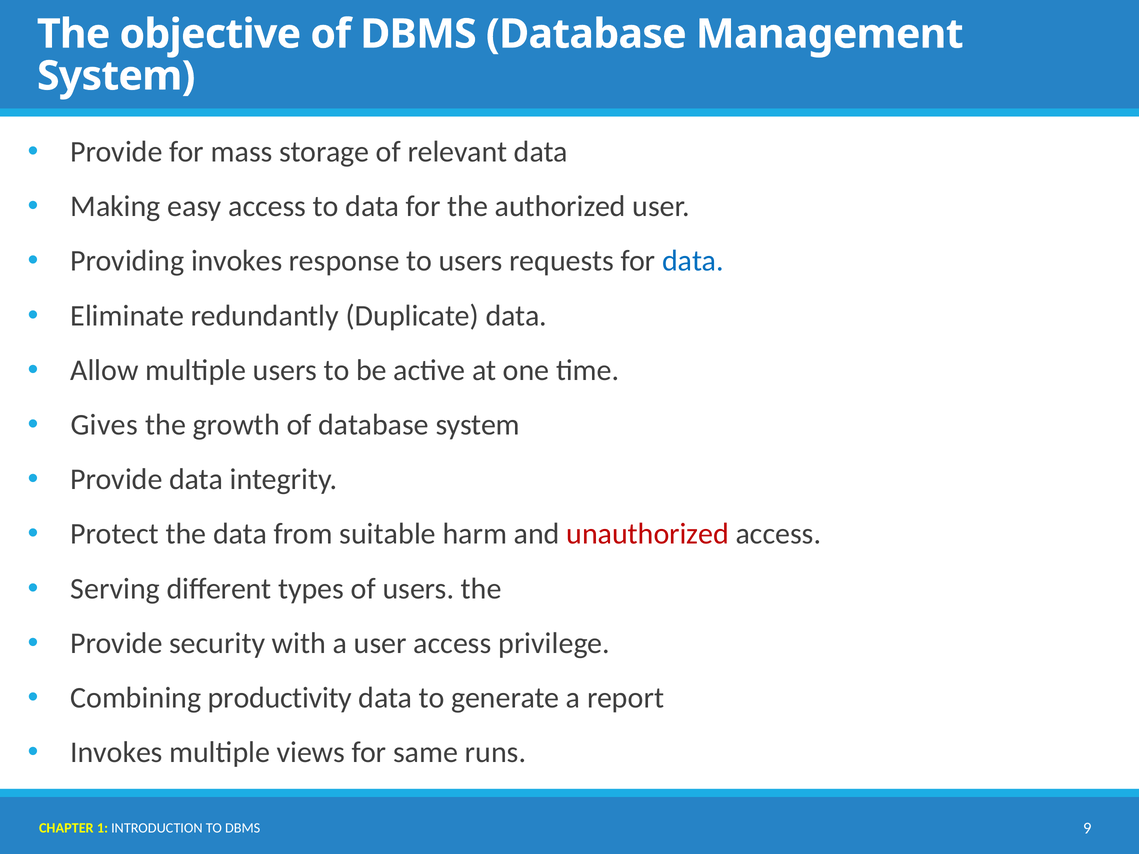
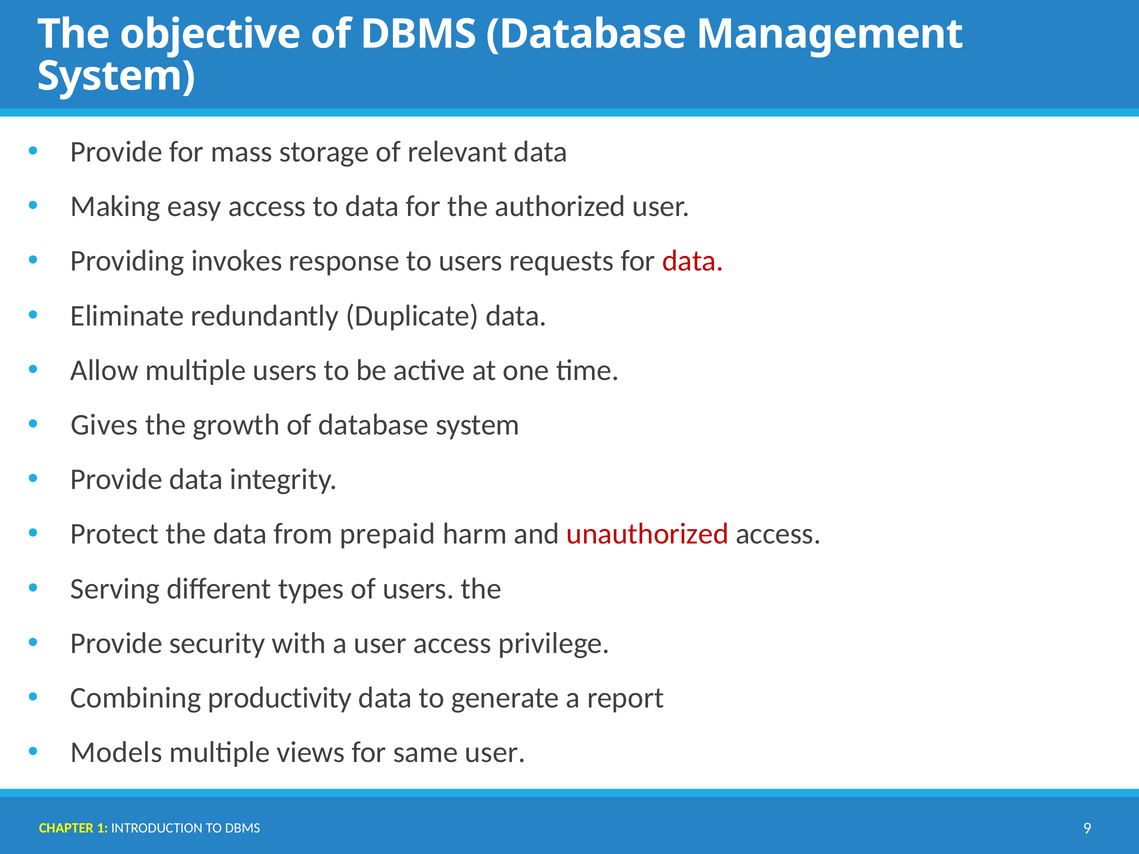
data at (693, 261) colour: blue -> red
suitable: suitable -> prepaid
Invokes at (117, 753): Invokes -> Models
same runs: runs -> user
